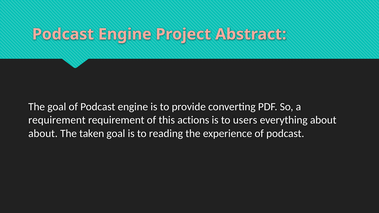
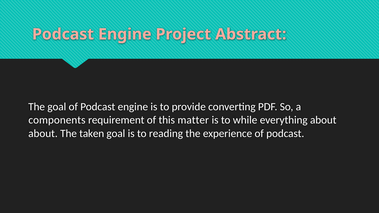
requirement at (57, 120): requirement -> components
actions: actions -> matter
users: users -> while
